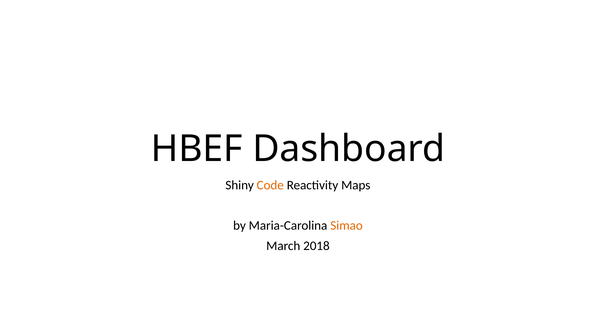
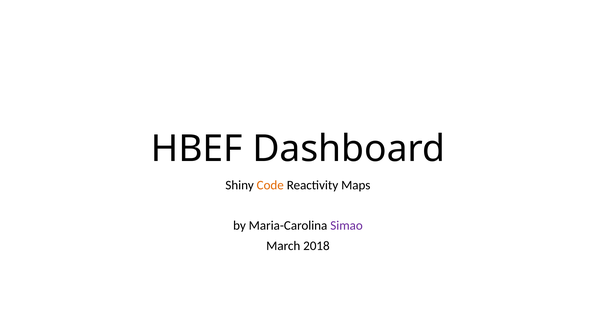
Simao colour: orange -> purple
